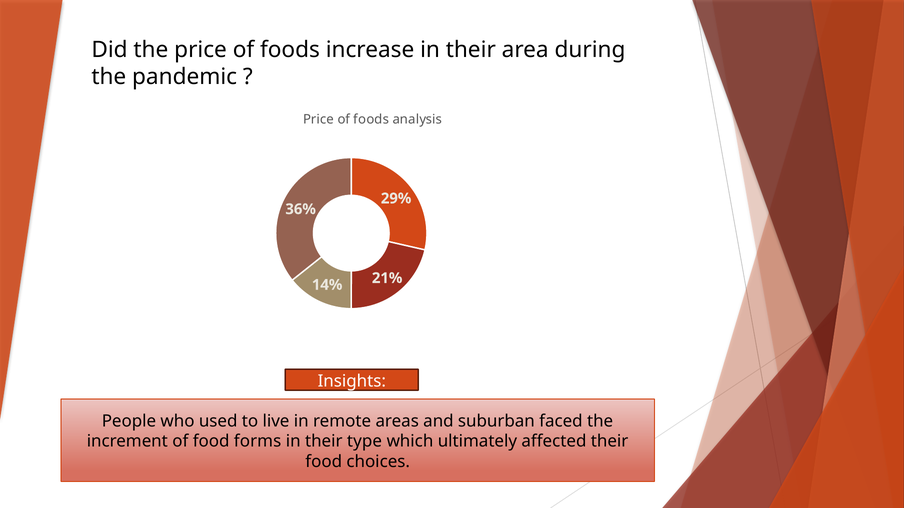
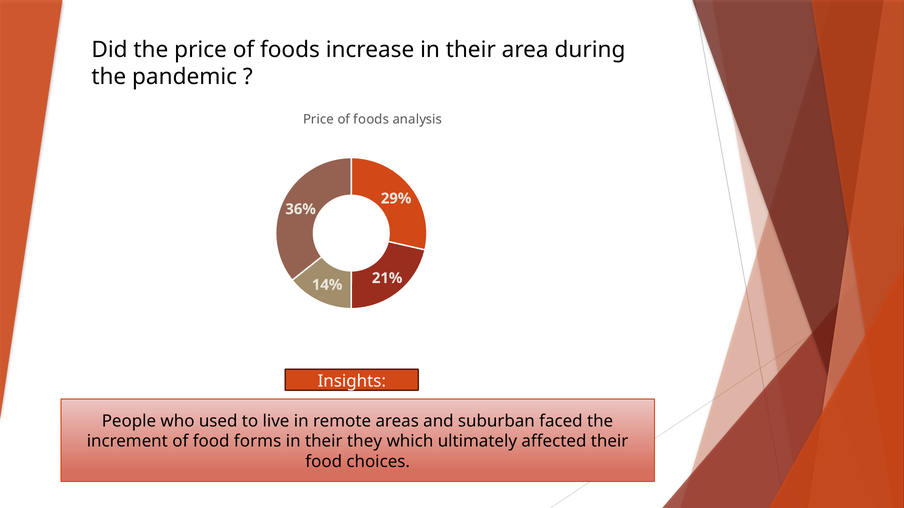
type: type -> they
